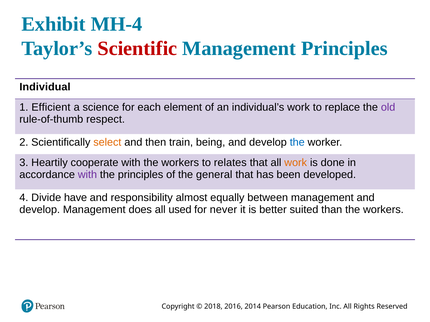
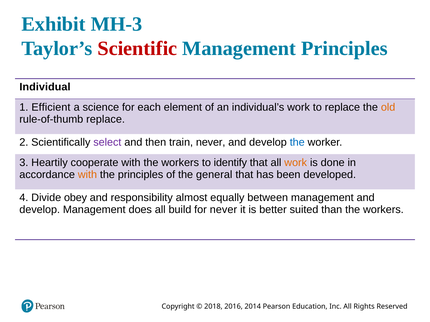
MH-4: MH-4 -> MH-3
old colour: purple -> orange
rule-of-thumb respect: respect -> replace
select colour: orange -> purple
train being: being -> never
relates: relates -> identify
with at (87, 175) colour: purple -> orange
have: have -> obey
used: used -> build
